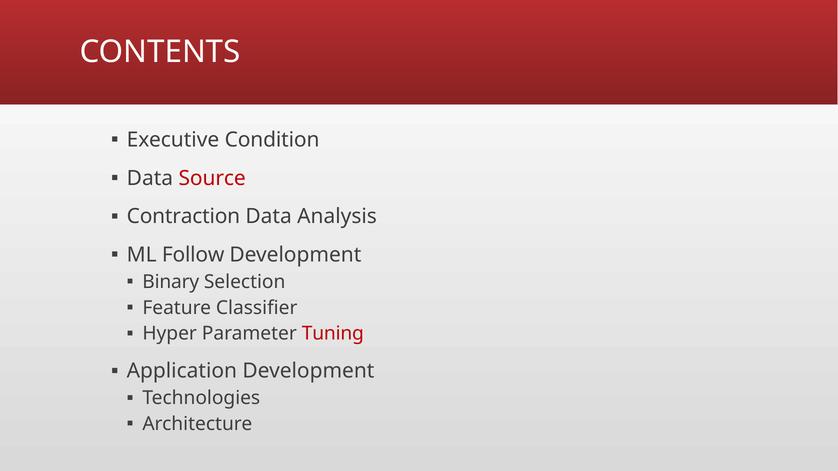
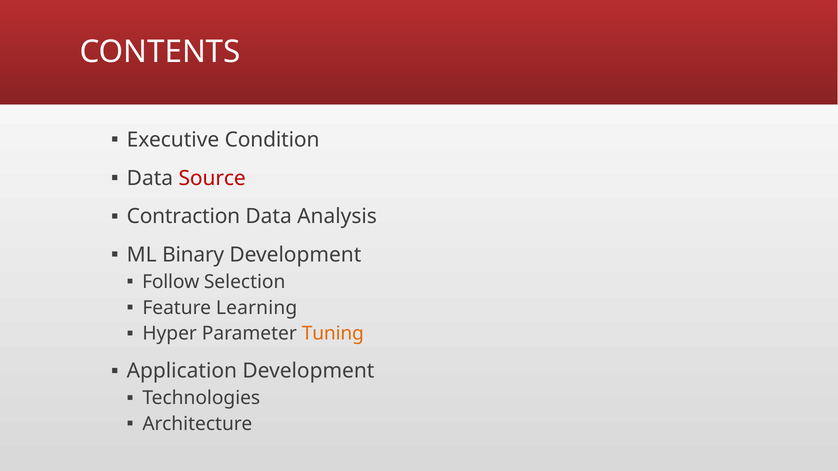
Follow: Follow -> Binary
Binary: Binary -> Follow
Classifier: Classifier -> Learning
Tuning colour: red -> orange
